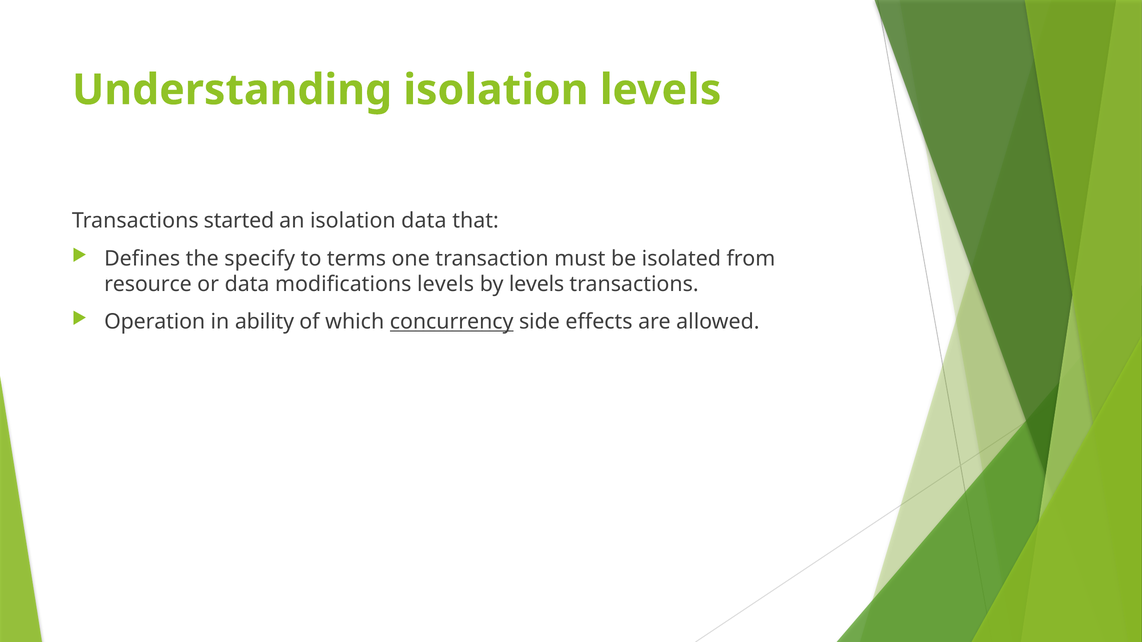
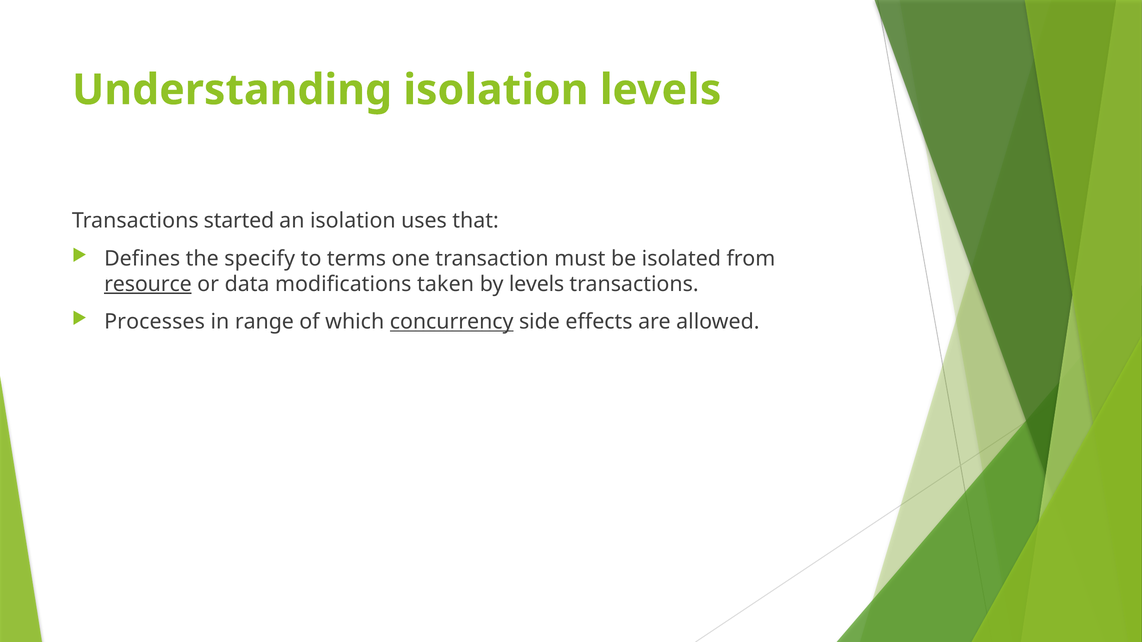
isolation data: data -> uses
resource underline: none -> present
modifications levels: levels -> taken
Operation: Operation -> Processes
ability: ability -> range
